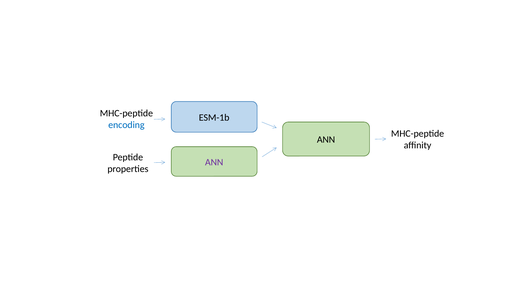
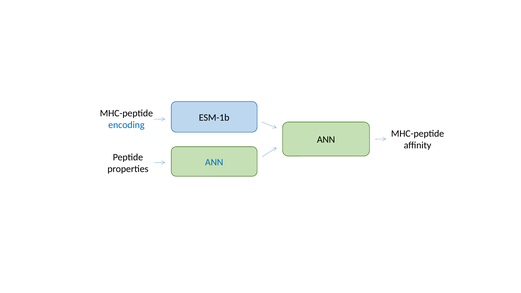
ANN at (214, 162) colour: purple -> blue
